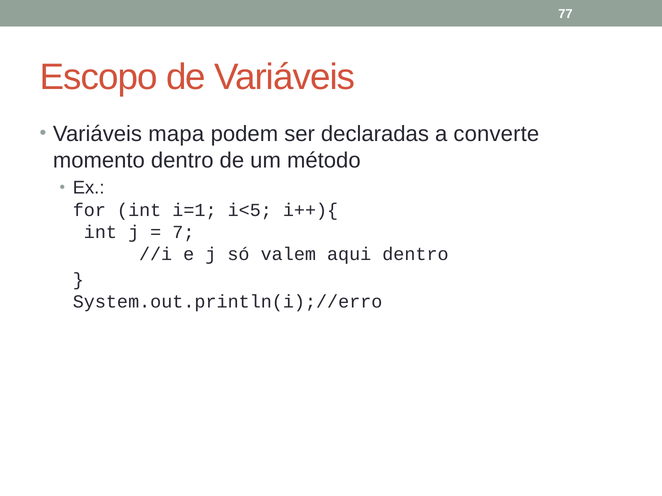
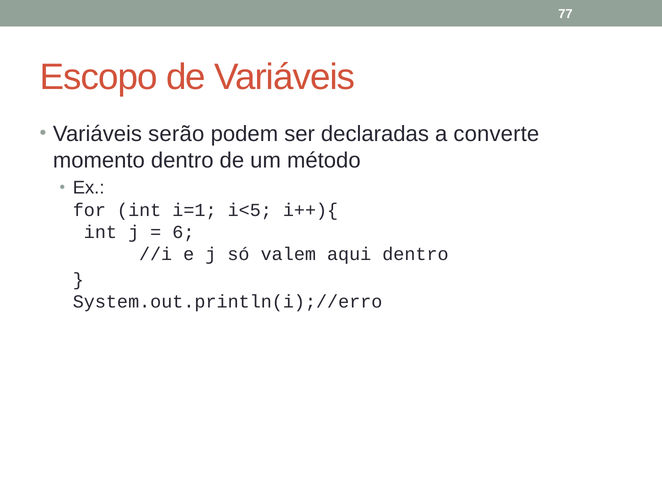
mapa: mapa -> serão
7: 7 -> 6
